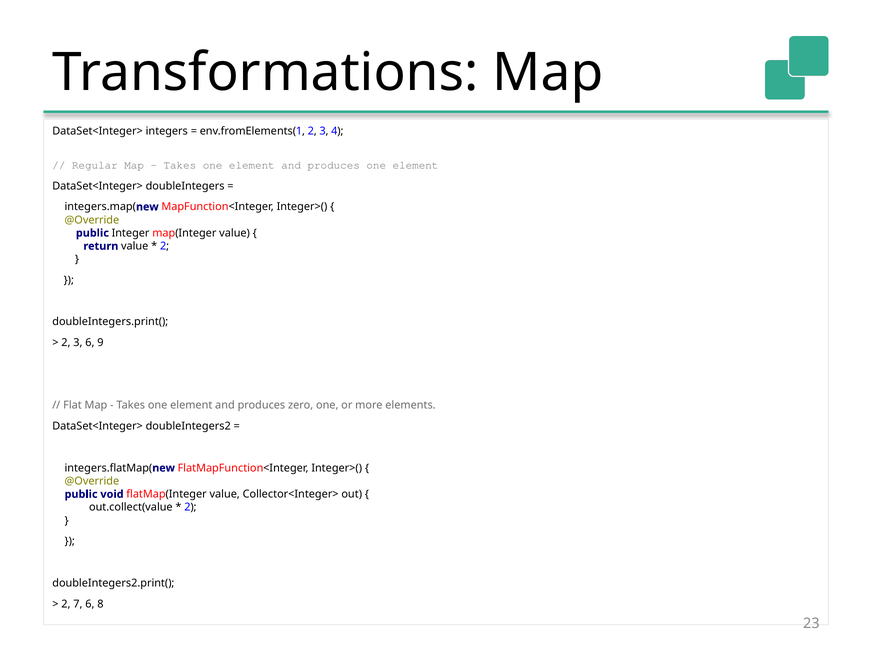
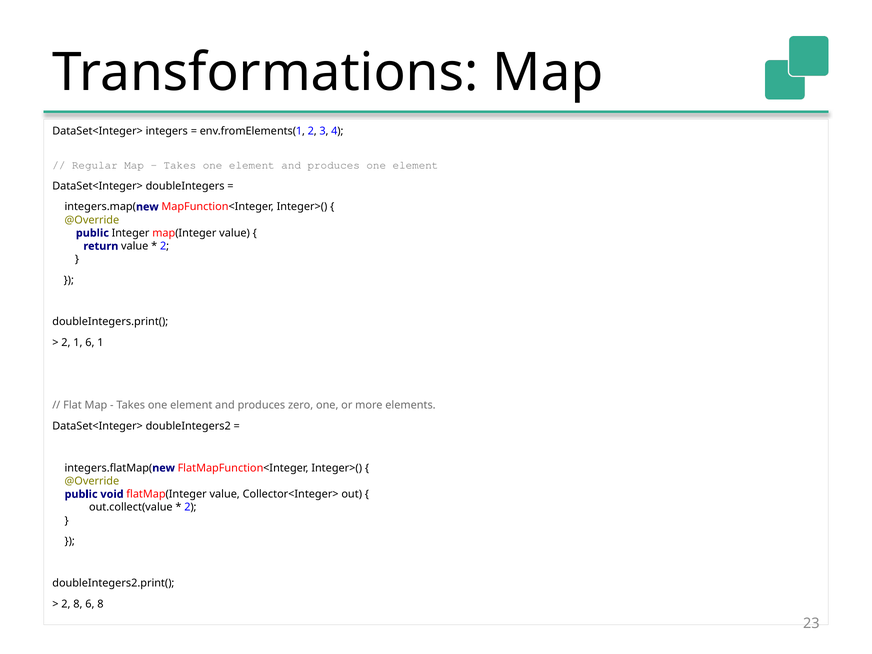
3 at (78, 343): 3 -> 1
6 9: 9 -> 1
2 7: 7 -> 8
